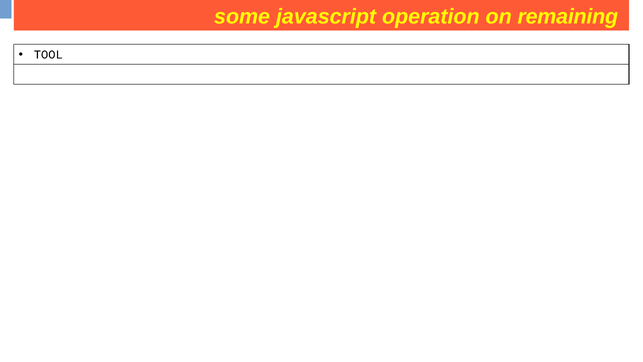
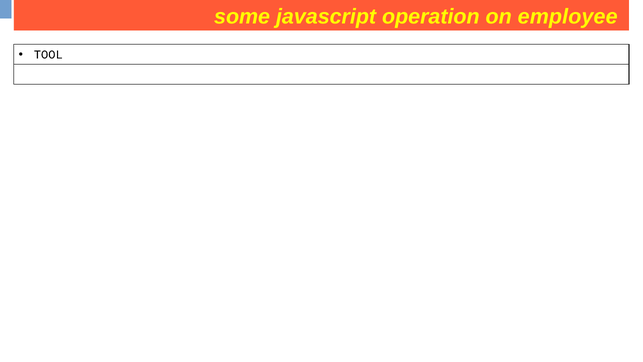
remaining: remaining -> employee
